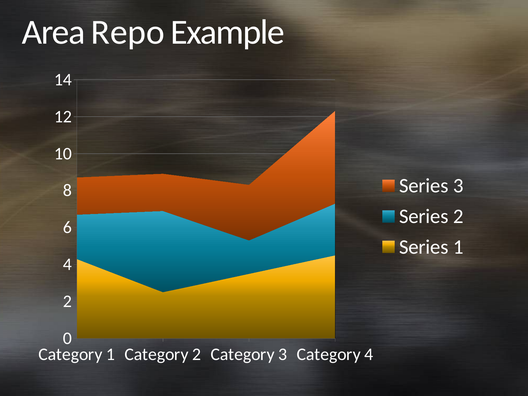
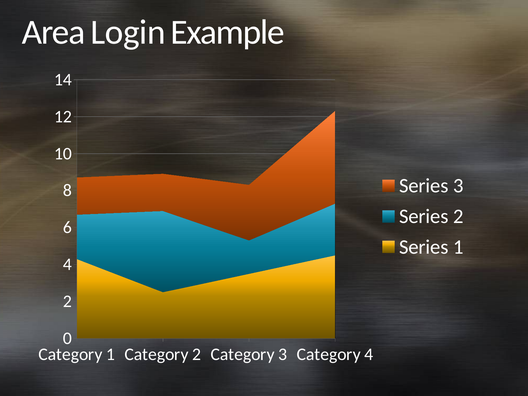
Repo: Repo -> Login
